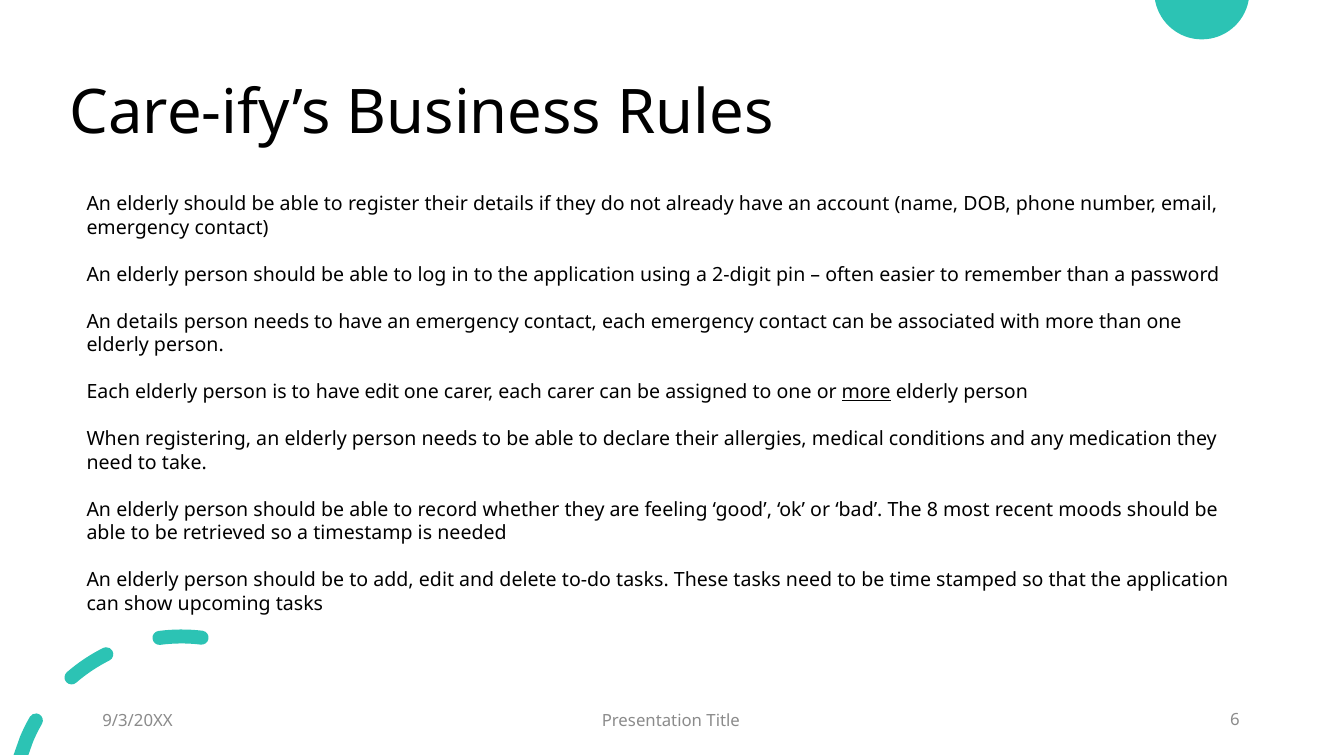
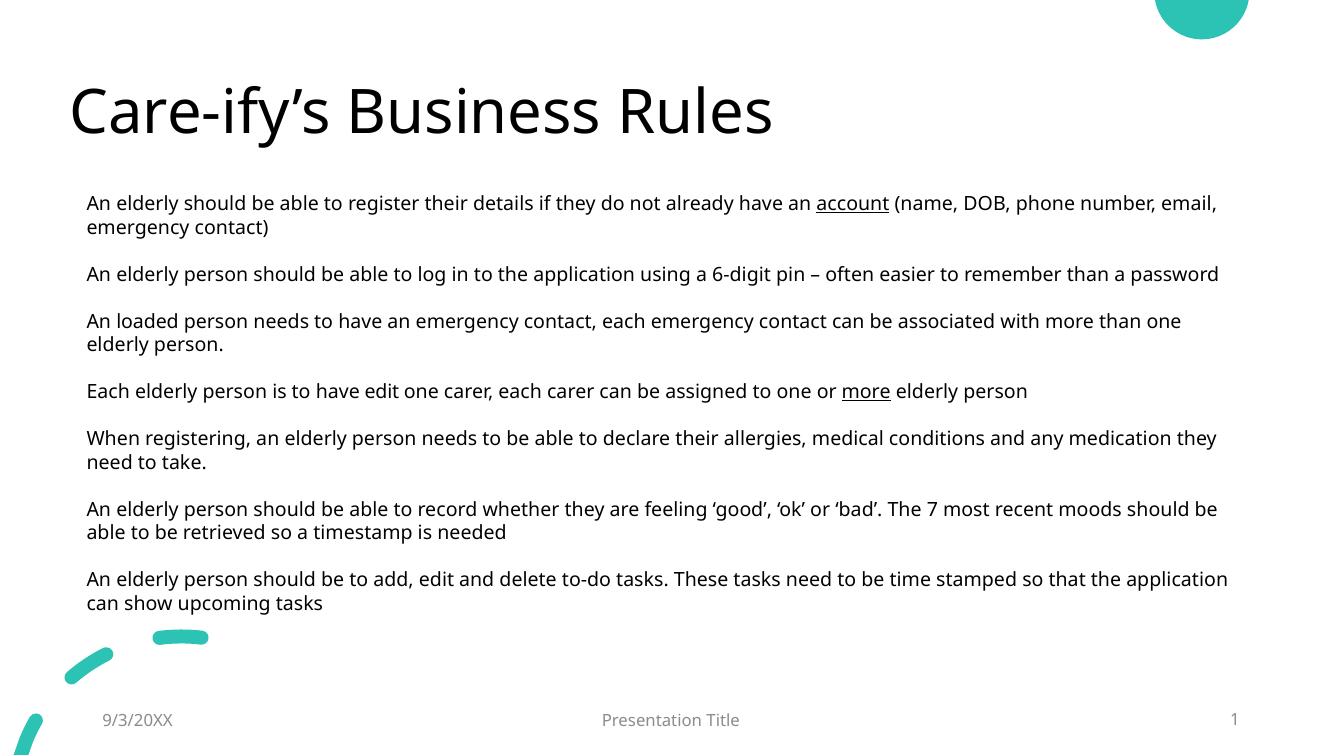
account underline: none -> present
2-digit: 2-digit -> 6-digit
An details: details -> loaded
8: 8 -> 7
6: 6 -> 1
